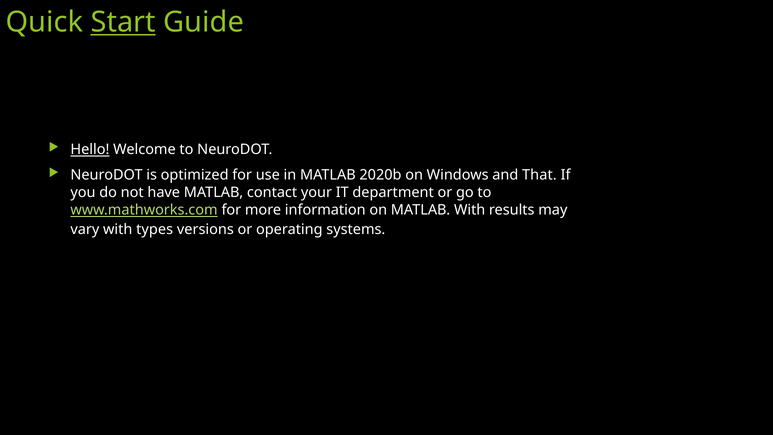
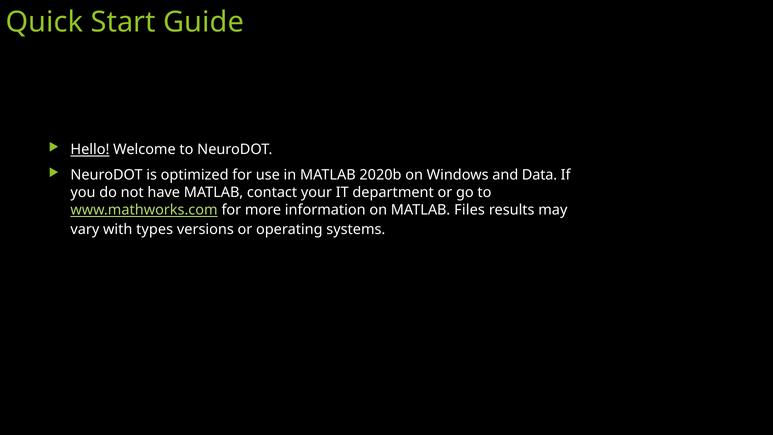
Start underline: present -> none
That: That -> Data
MATLAB With: With -> Files
